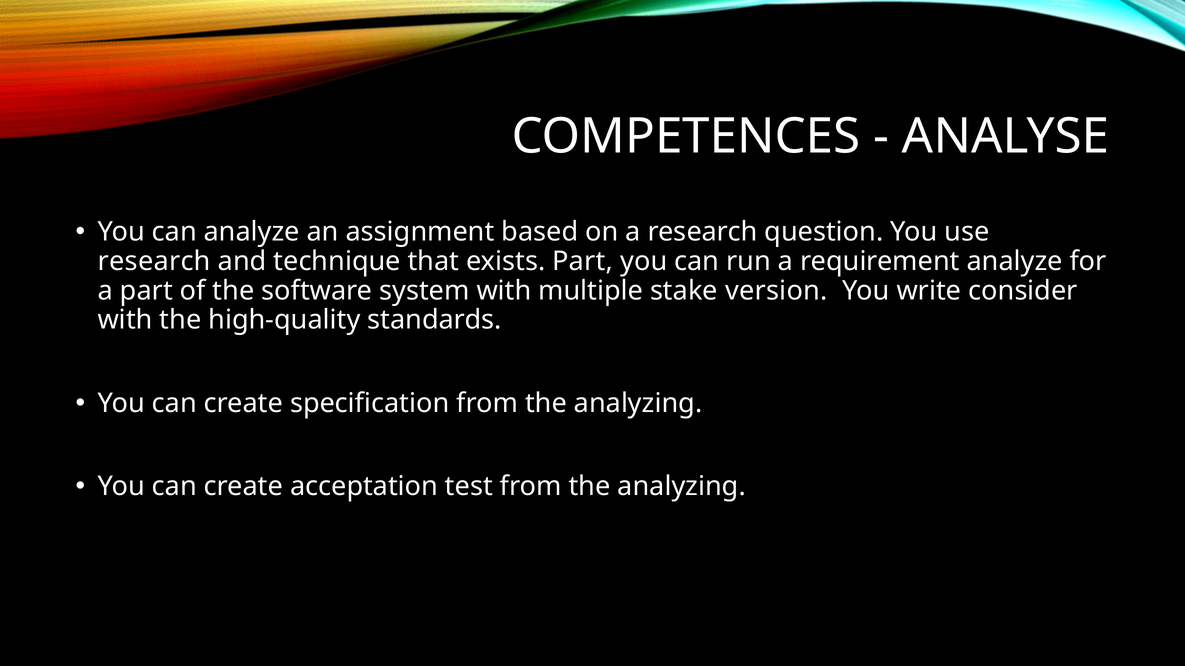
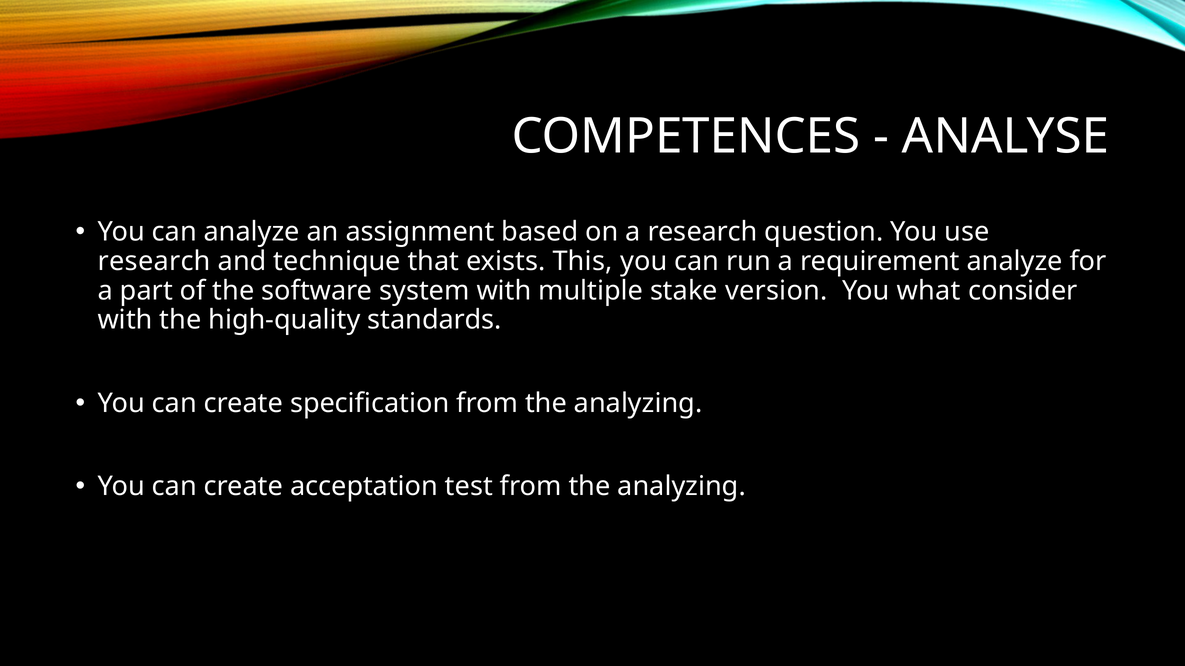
exists Part: Part -> This
write: write -> what
